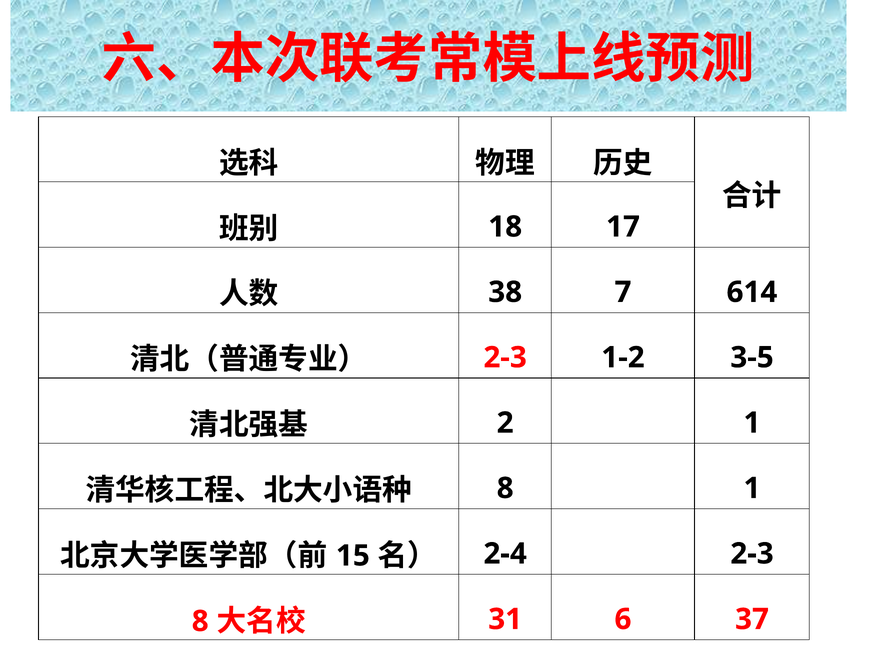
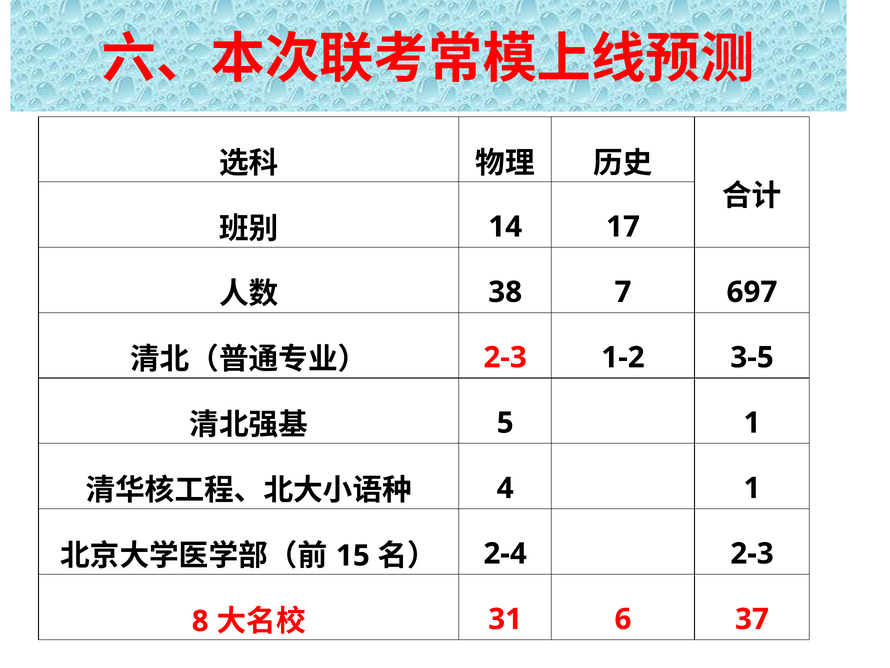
18: 18 -> 14
614: 614 -> 697
2: 2 -> 5
8 at (505, 488): 8 -> 4
